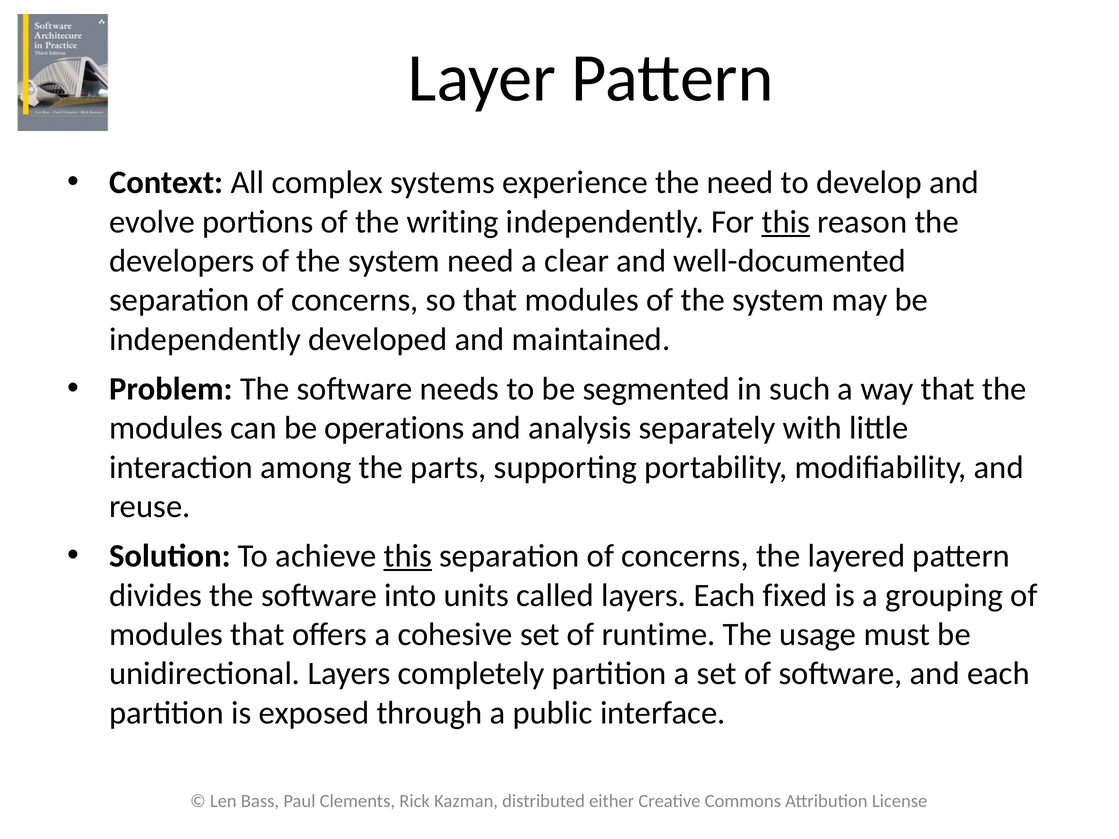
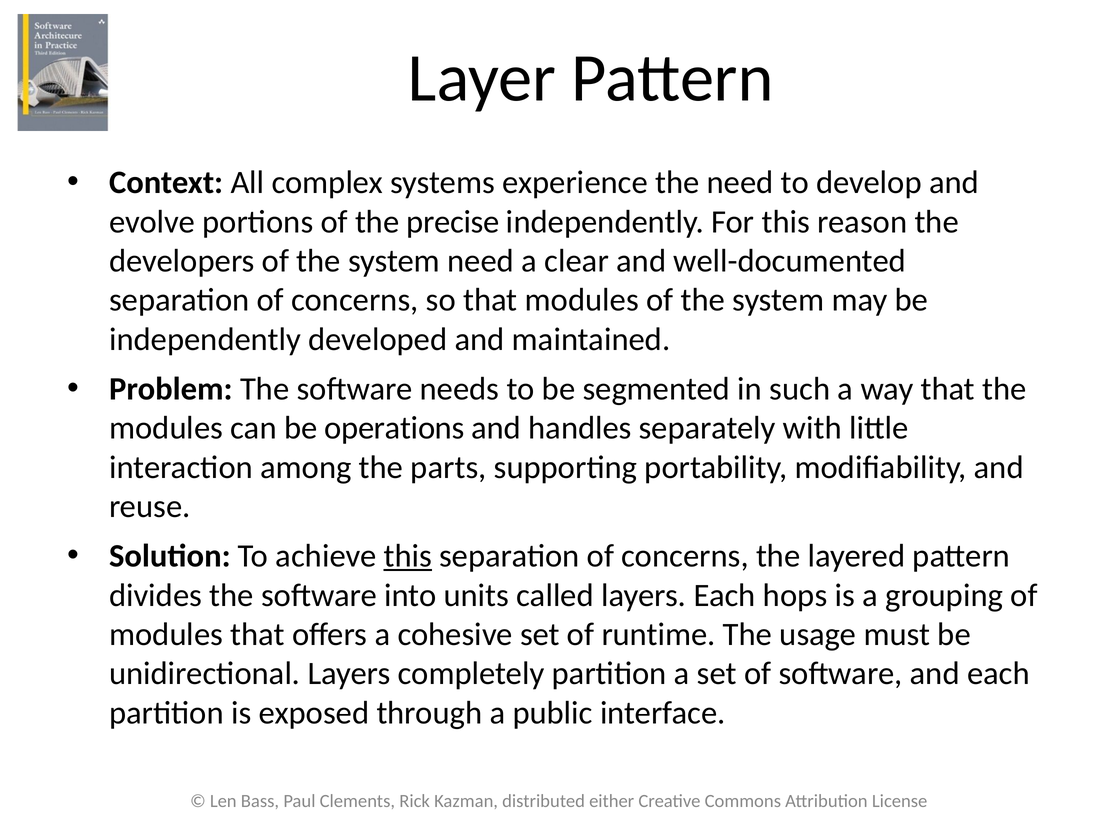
writing: writing -> precise
this at (786, 222) underline: present -> none
analysis: analysis -> handles
fixed: fixed -> hops
